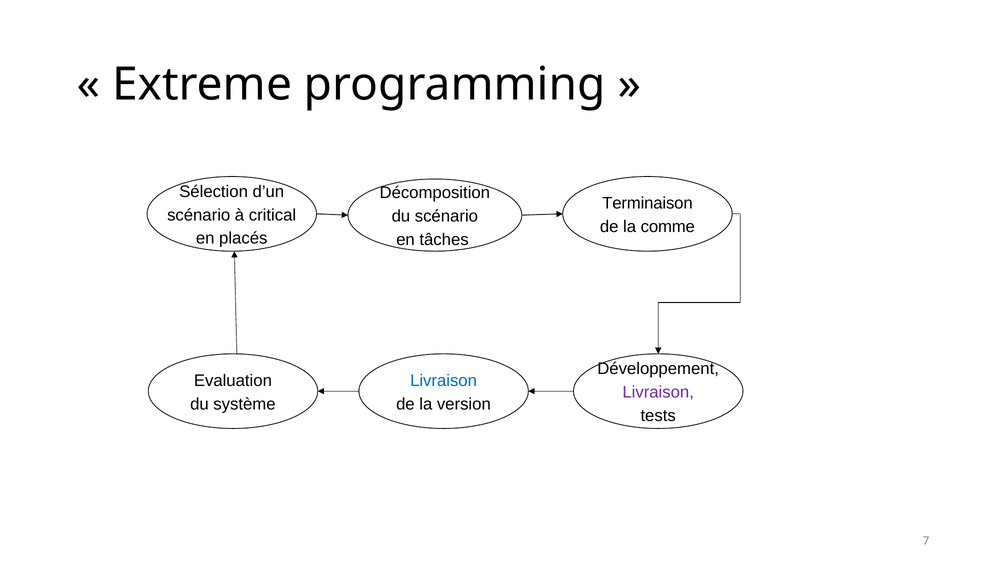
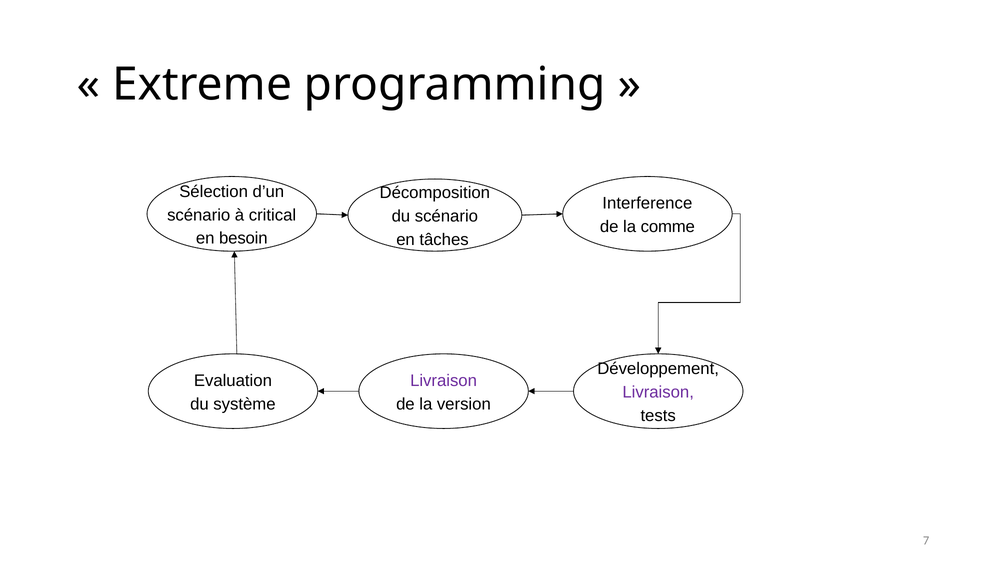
Terminaison: Terminaison -> Interference
placés: placés -> besoin
Livraison at (444, 380) colour: blue -> purple
